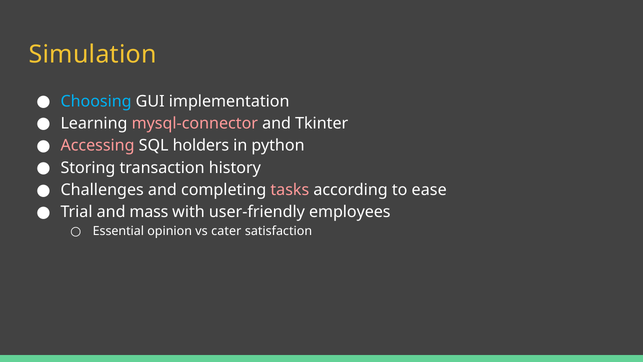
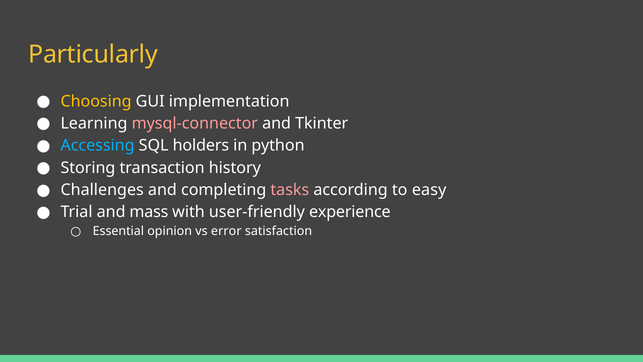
Simulation: Simulation -> Particularly
Choosing colour: light blue -> yellow
Accessing colour: pink -> light blue
ease: ease -> easy
employees: employees -> experience
cater: cater -> error
